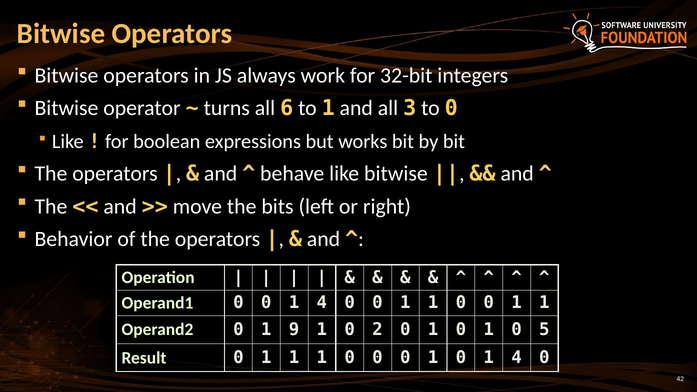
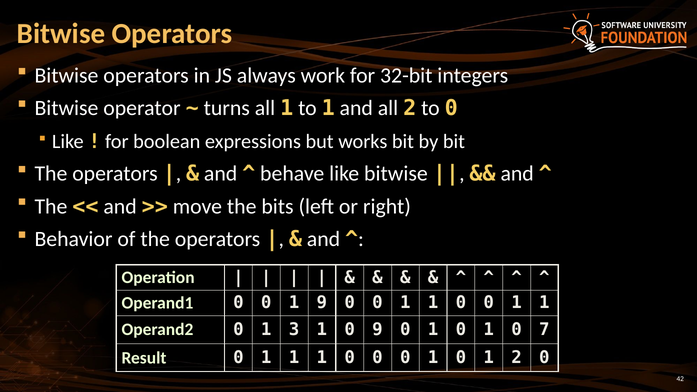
all 6: 6 -> 1
all 3: 3 -> 2
0 0 1 4: 4 -> 9
9: 9 -> 3
0 2: 2 -> 9
5: 5 -> 7
1 0 1 4: 4 -> 2
